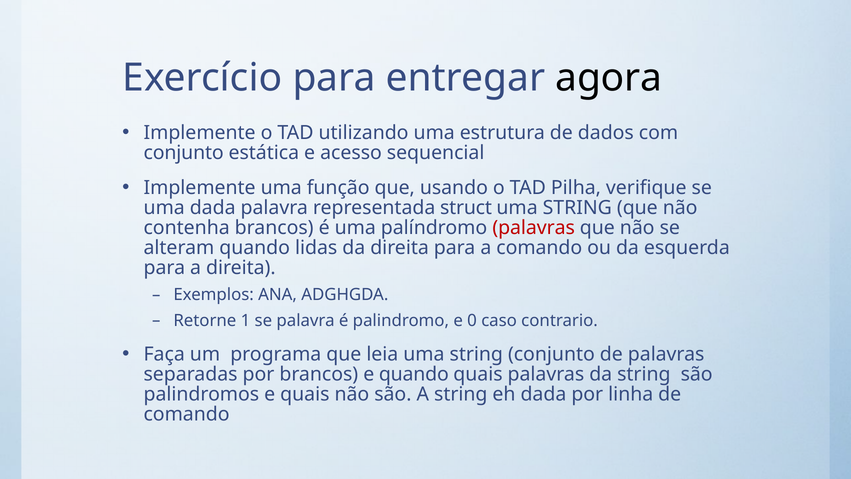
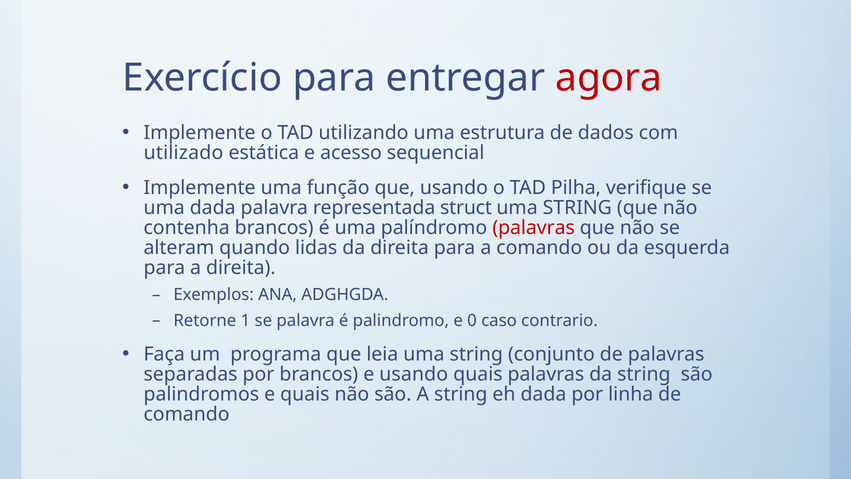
agora colour: black -> red
conjunto at (184, 153): conjunto -> utilizado
e quando: quando -> usando
